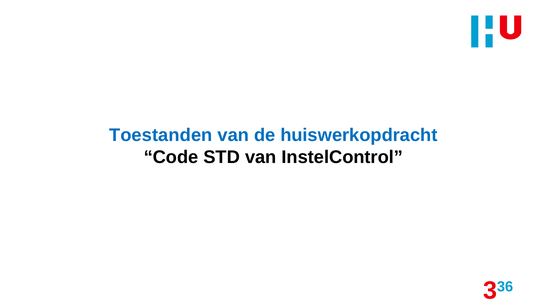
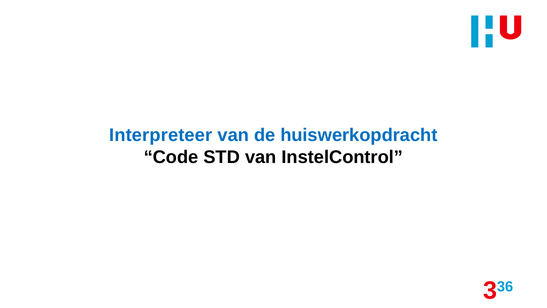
Toestanden: Toestanden -> Interpreteer
